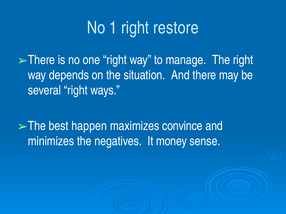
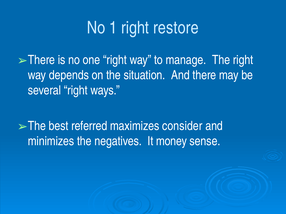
happen: happen -> referred
convince: convince -> consider
